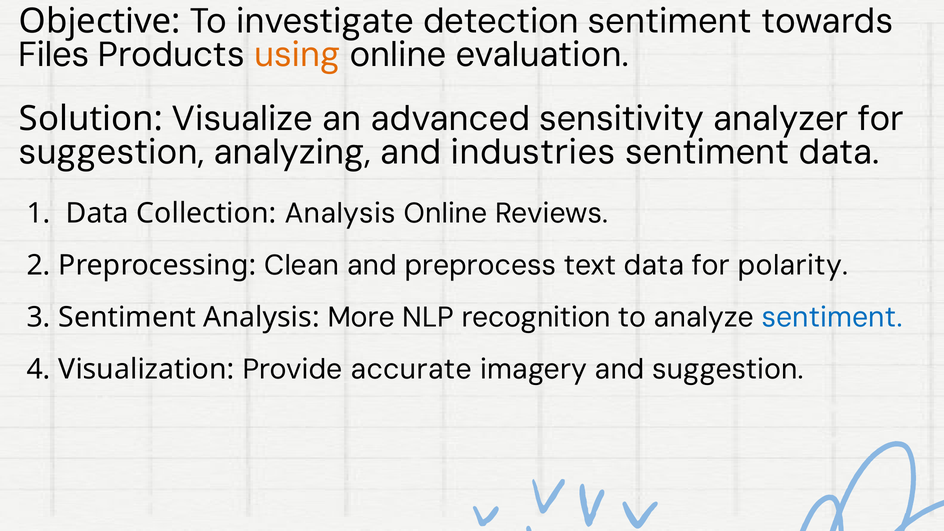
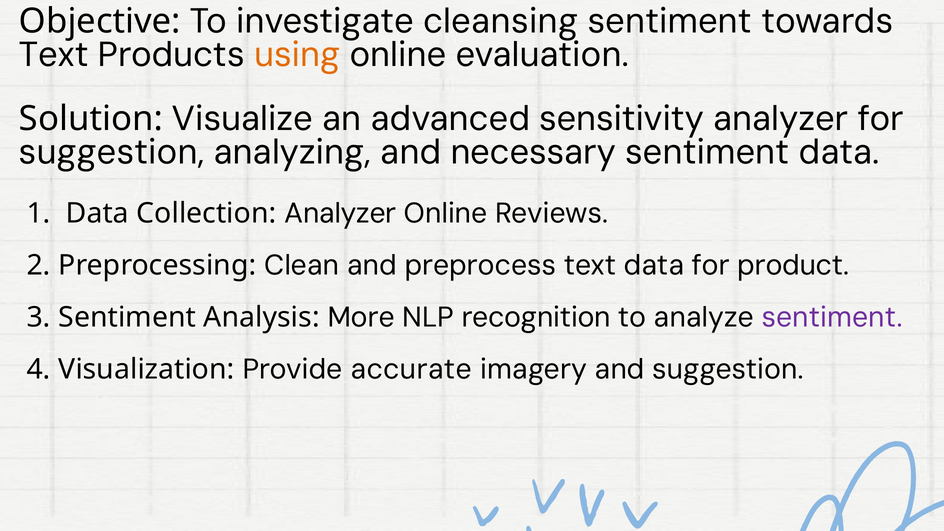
detection: detection -> cleansing
Files at (54, 55): Files -> Text
industries: industries -> necessary
Collection Analysis: Analysis -> Analyzer
polarity: polarity -> product
sentiment at (832, 317) colour: blue -> purple
